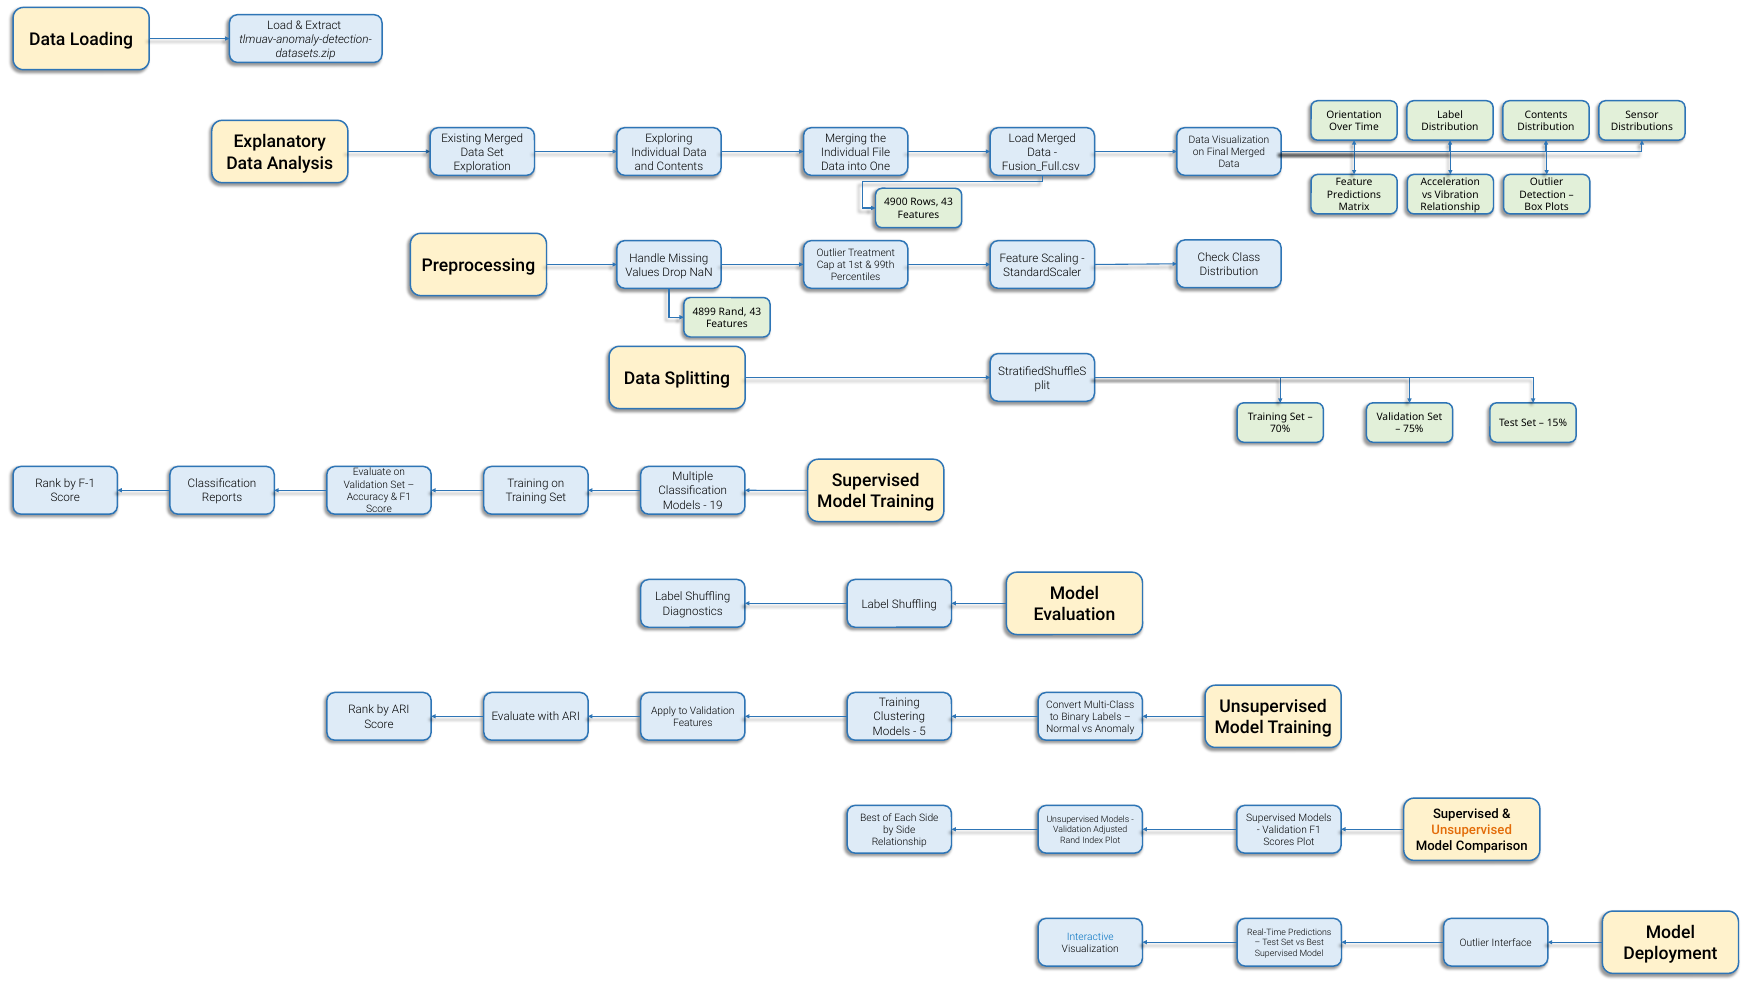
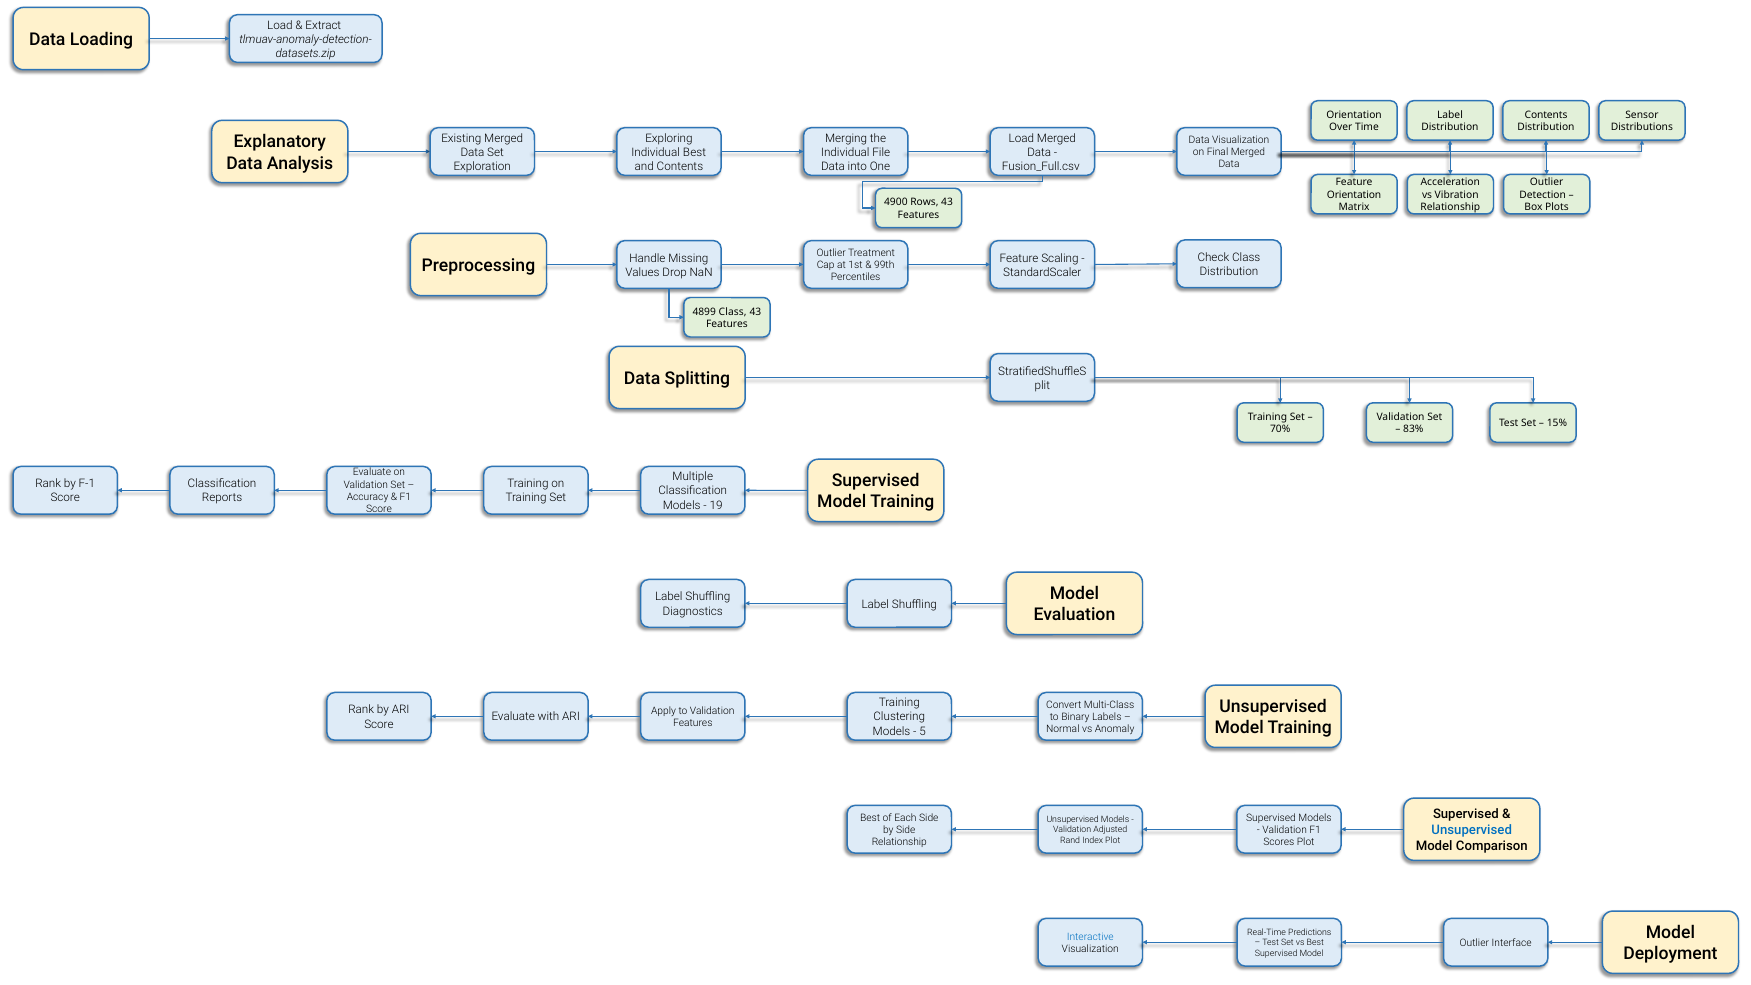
Individual Data: Data -> Best
Predictions at (1354, 195): Predictions -> Orientation
4899 Rand: Rand -> Class
75%: 75% -> 83%
Unsupervised at (1472, 830) colour: orange -> blue
